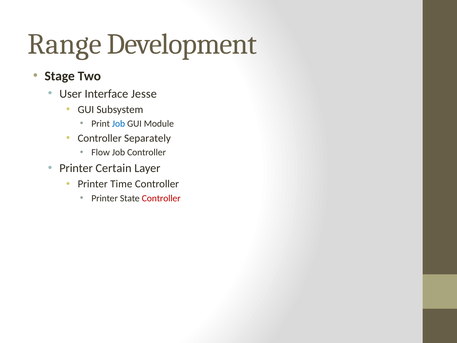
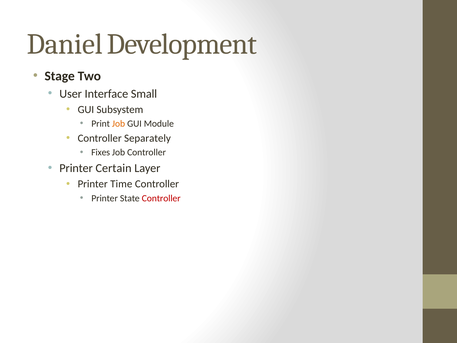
Range: Range -> Daniel
Jesse: Jesse -> Small
Job at (119, 124) colour: blue -> orange
Flow: Flow -> Fixes
